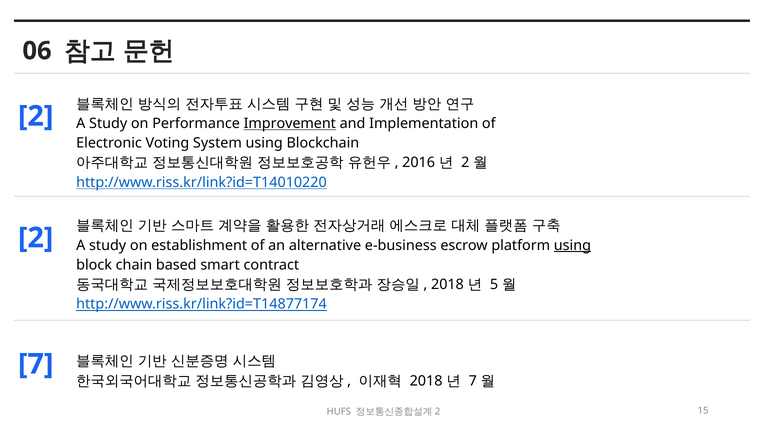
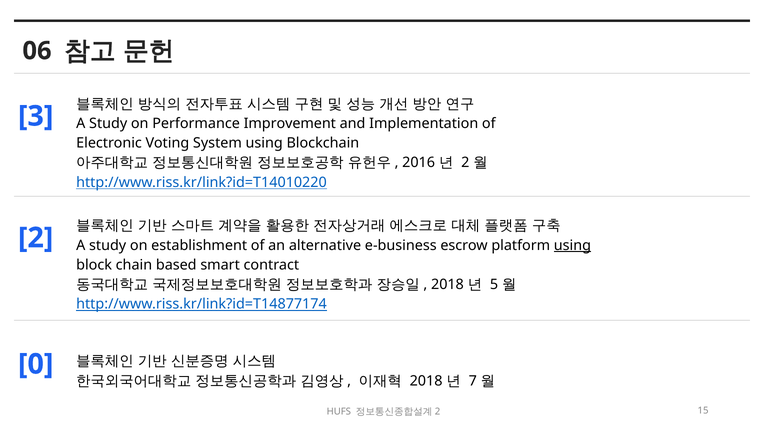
2 at (36, 116): 2 -> 3
Improvement underline: present -> none
7 at (36, 365): 7 -> 0
